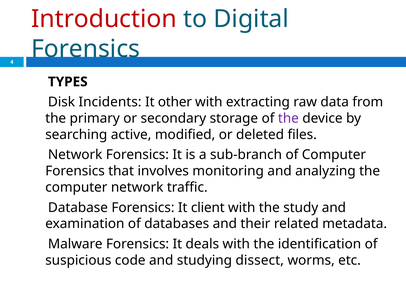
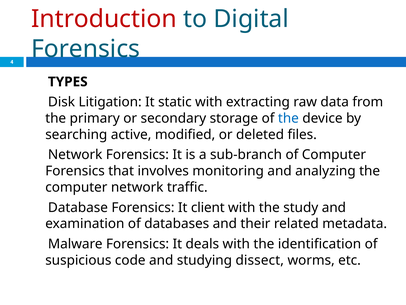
Incidents: Incidents -> Litigation
other: other -> static
the at (288, 118) colour: purple -> blue
